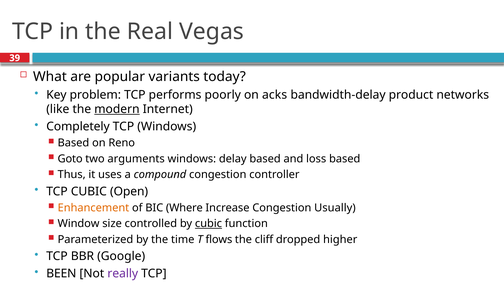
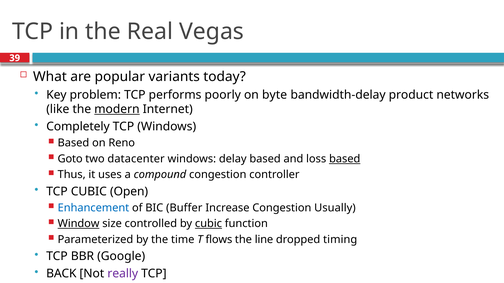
acks: acks -> byte
arguments: arguments -> datacenter
based at (345, 159) underline: none -> present
Enhancement colour: orange -> blue
Where: Where -> Buffer
Window underline: none -> present
cliff: cliff -> line
higher: higher -> timing
BEEN: BEEN -> BACK
